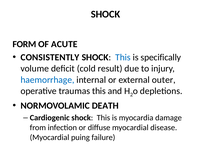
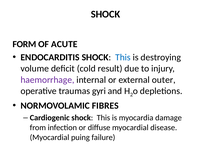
CONSISTENTLY: CONSISTENTLY -> ENDOCARDITIS
specifically: specifically -> destroying
haemorrhage colour: blue -> purple
traumas this: this -> gyri
DEATH: DEATH -> FIBRES
